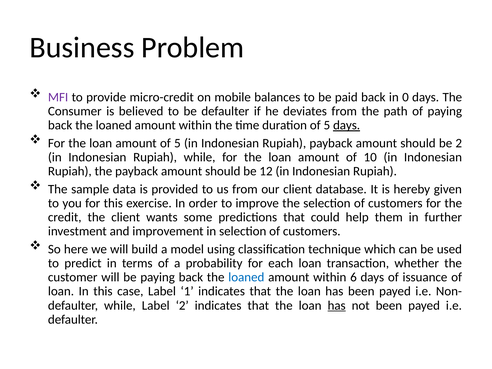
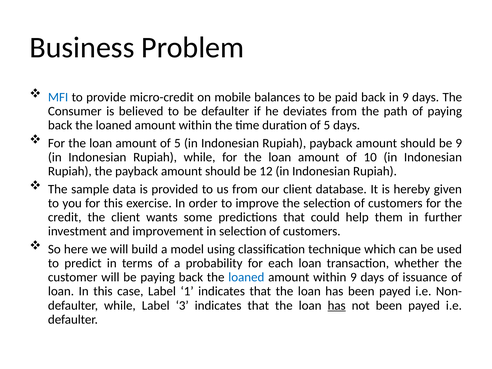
MFI colour: purple -> blue
in 0: 0 -> 9
days at (347, 125) underline: present -> none
be 2: 2 -> 9
within 6: 6 -> 9
Label 2: 2 -> 3
